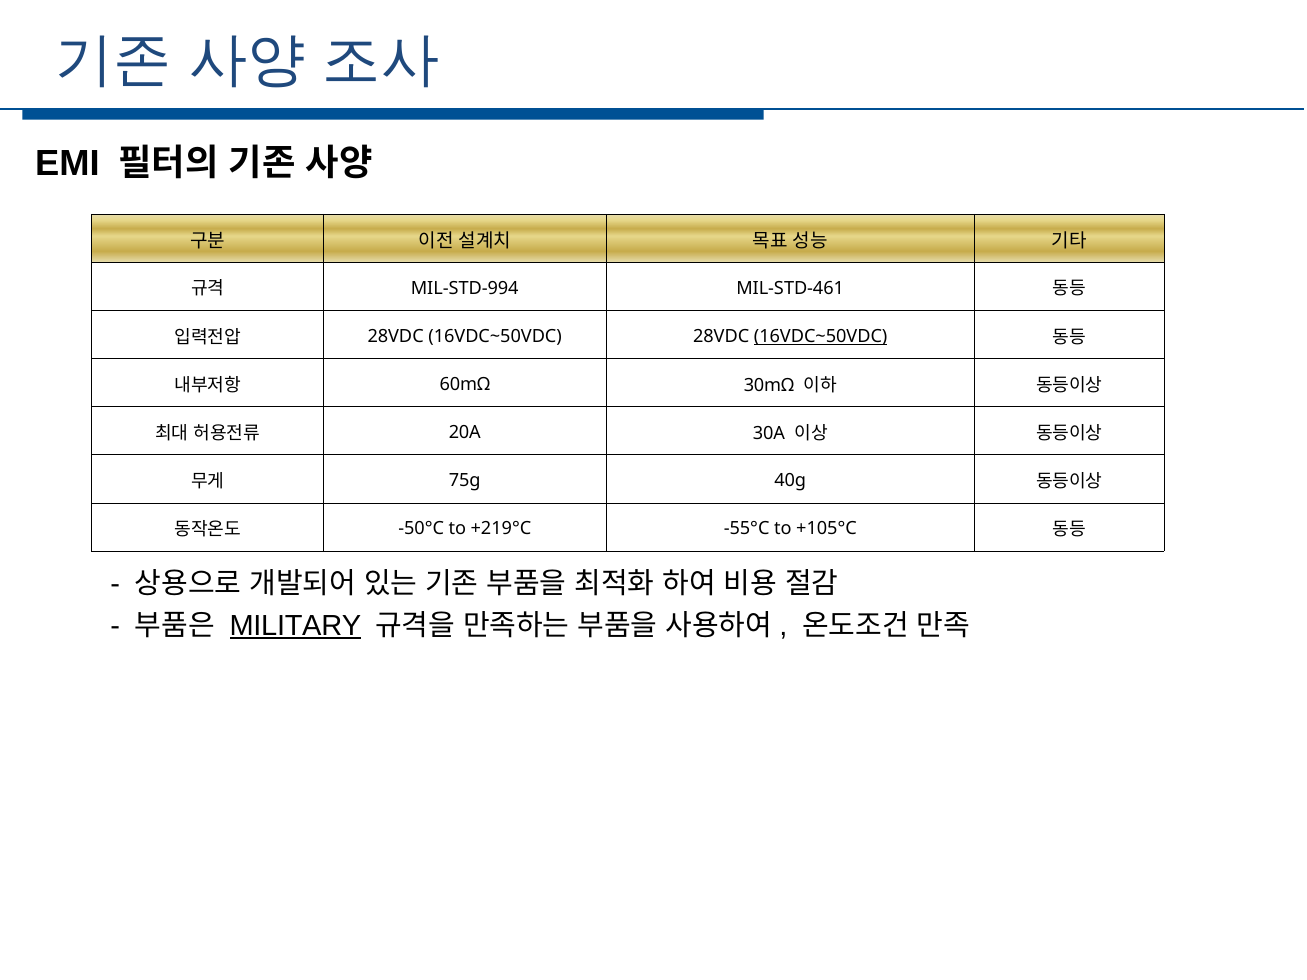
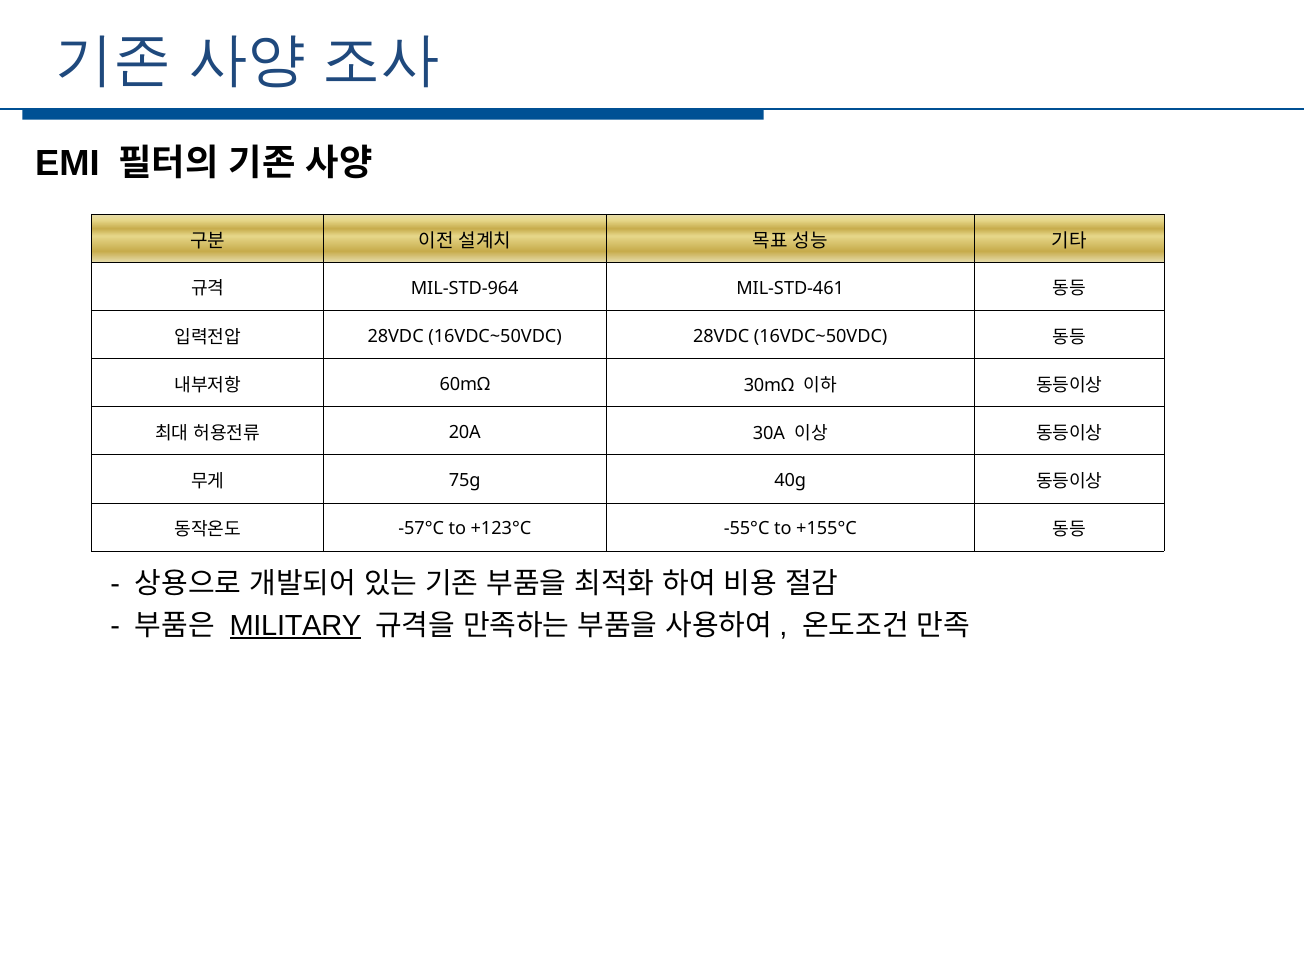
MIL-STD-994: MIL-STD-994 -> MIL-STD-964
16VDC~50VDC at (821, 336) underline: present -> none
-50°C: -50°C -> -57°C
+219°C: +219°C -> +123°C
+105°C: +105°C -> +155°C
